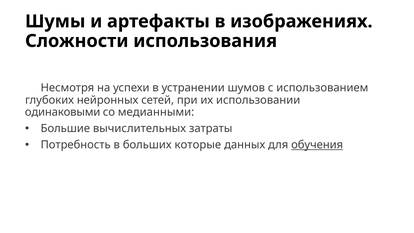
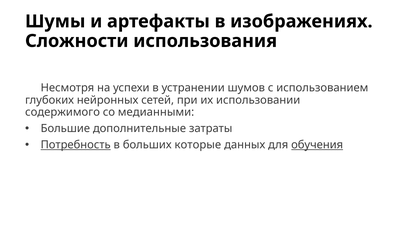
одинаковыми: одинаковыми -> содержимого
вычислительных: вычислительных -> дополнительные
Потребность underline: none -> present
